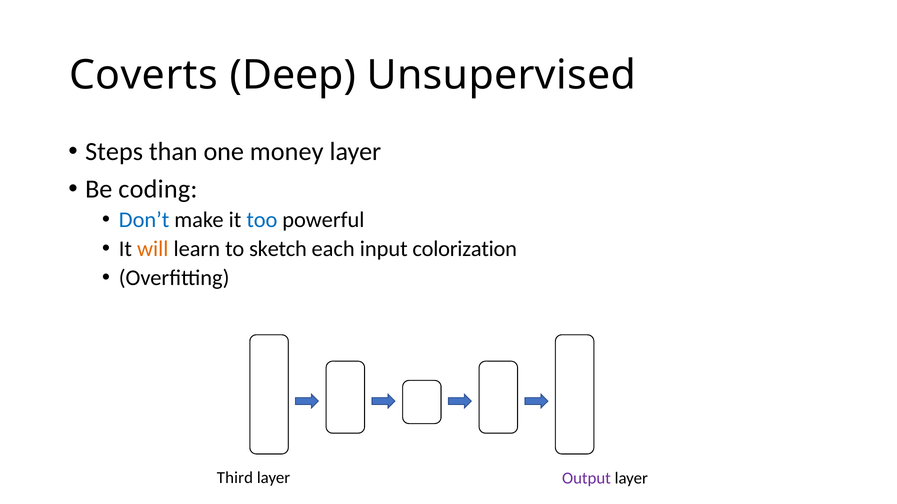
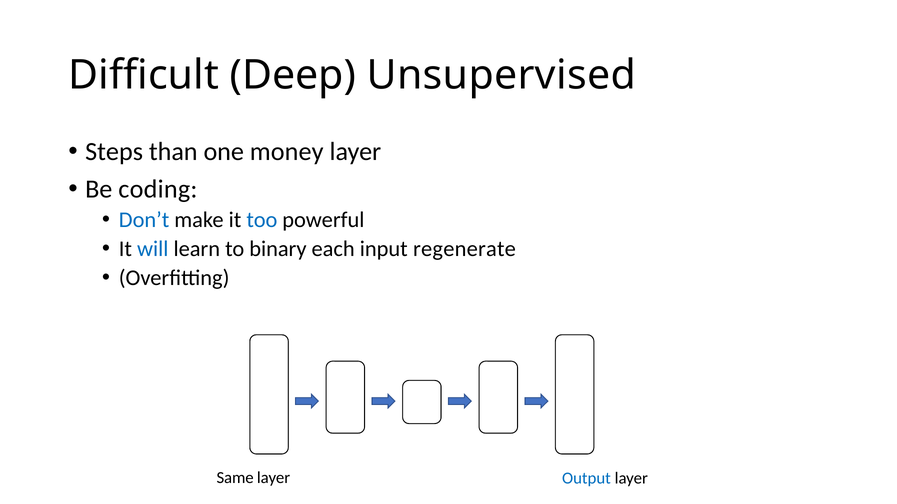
Coverts: Coverts -> Difficult
will colour: orange -> blue
sketch: sketch -> binary
colorization: colorization -> regenerate
Third: Third -> Same
Output colour: purple -> blue
